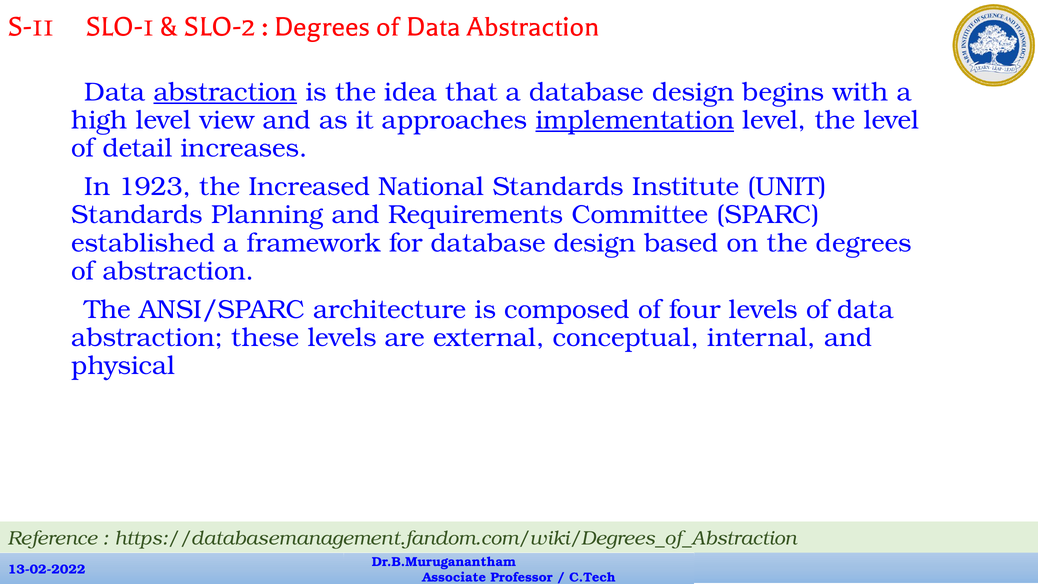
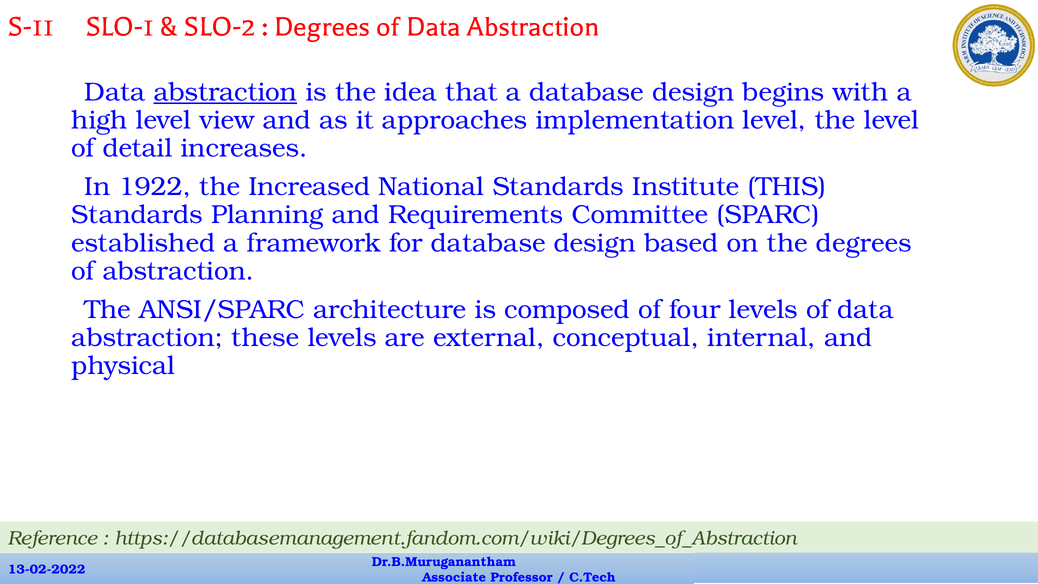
implementation underline: present -> none
1923: 1923 -> 1922
UNIT: UNIT -> THIS
